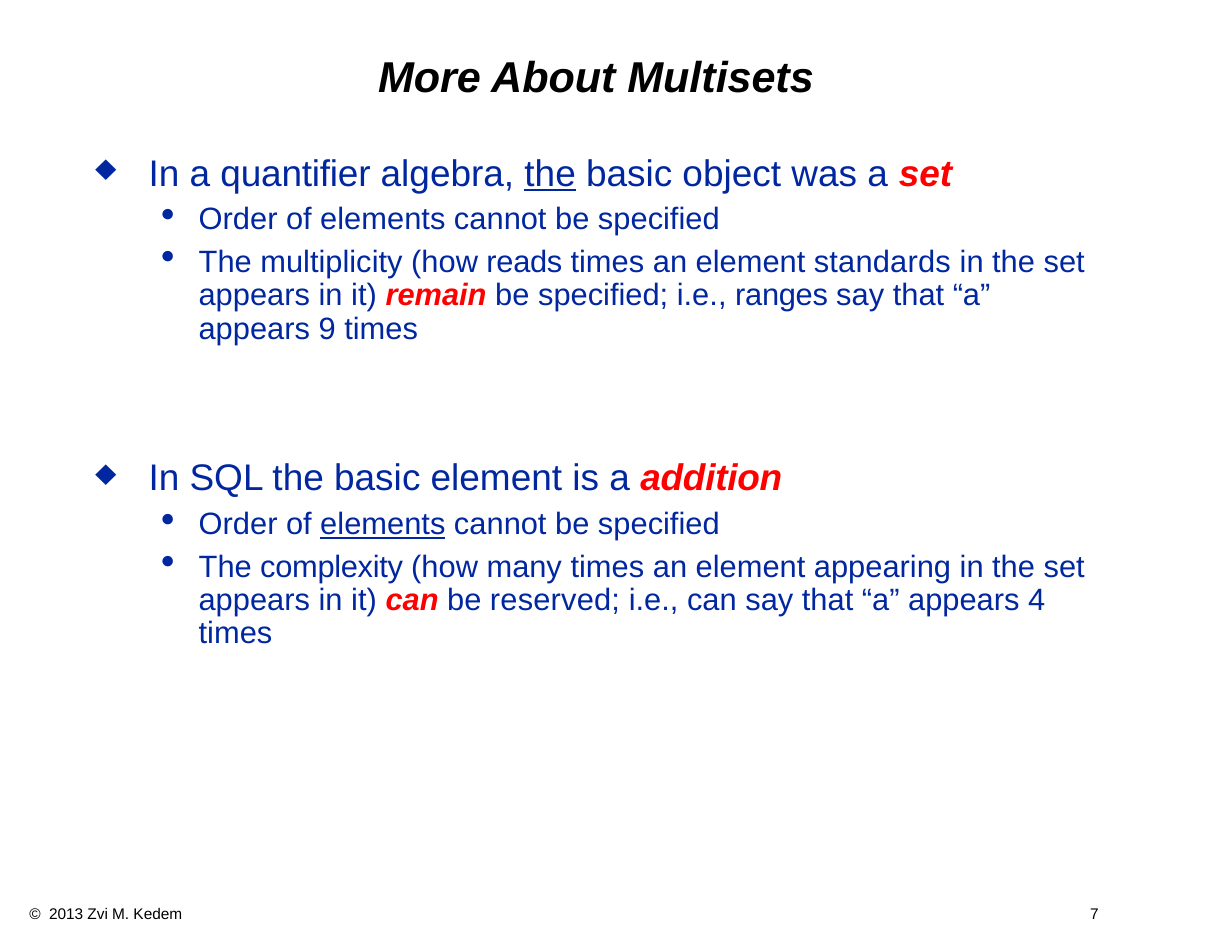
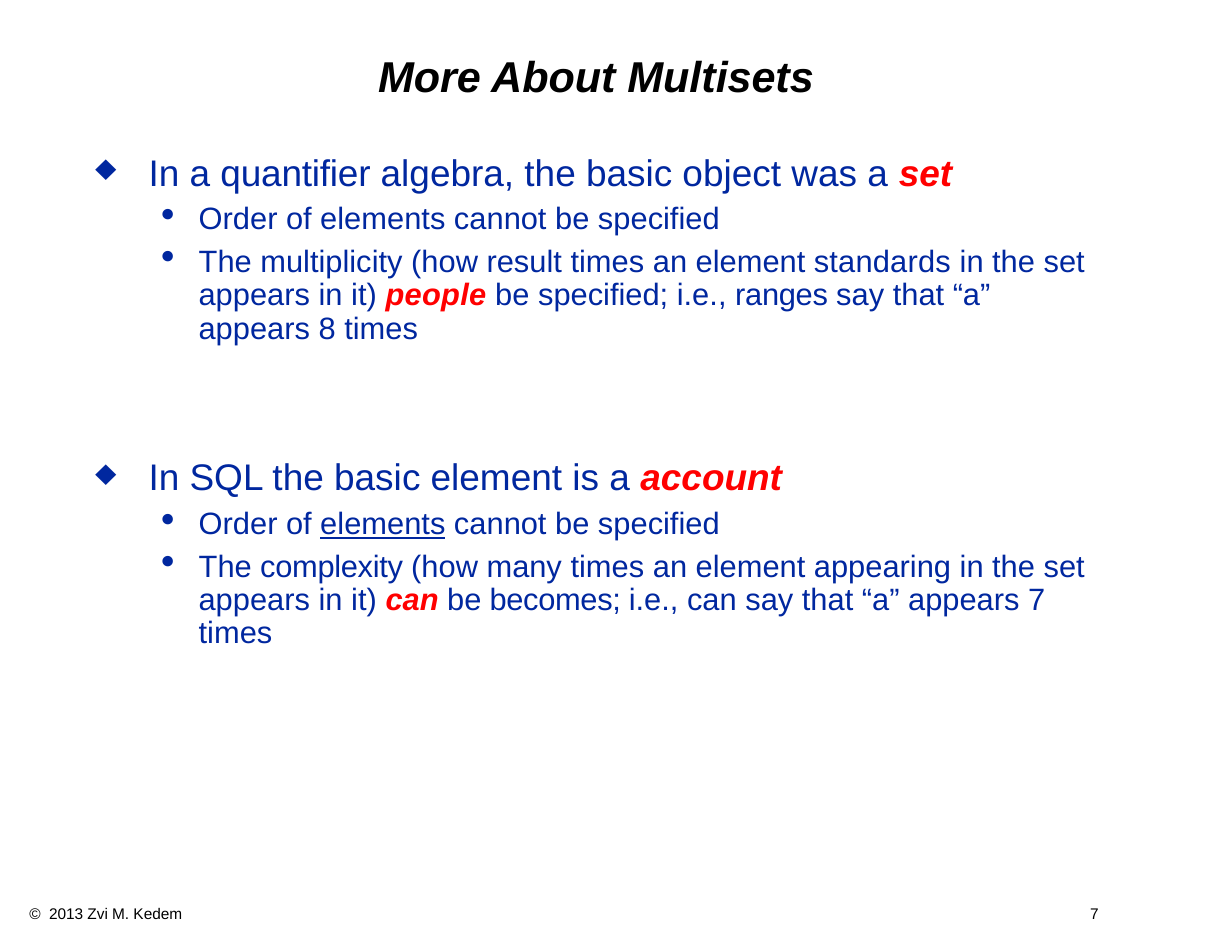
the at (550, 174) underline: present -> none
reads: reads -> result
remain: remain -> people
9: 9 -> 8
addition: addition -> account
reserved: reserved -> becomes
appears 4: 4 -> 7
